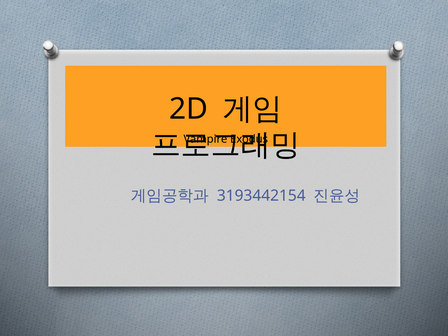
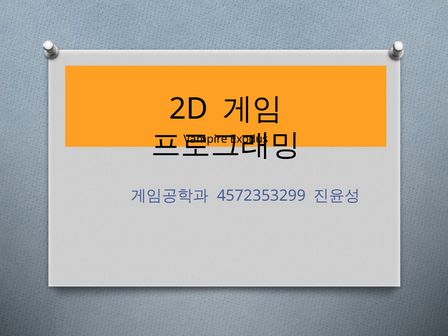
3193442154: 3193442154 -> 4572353299
